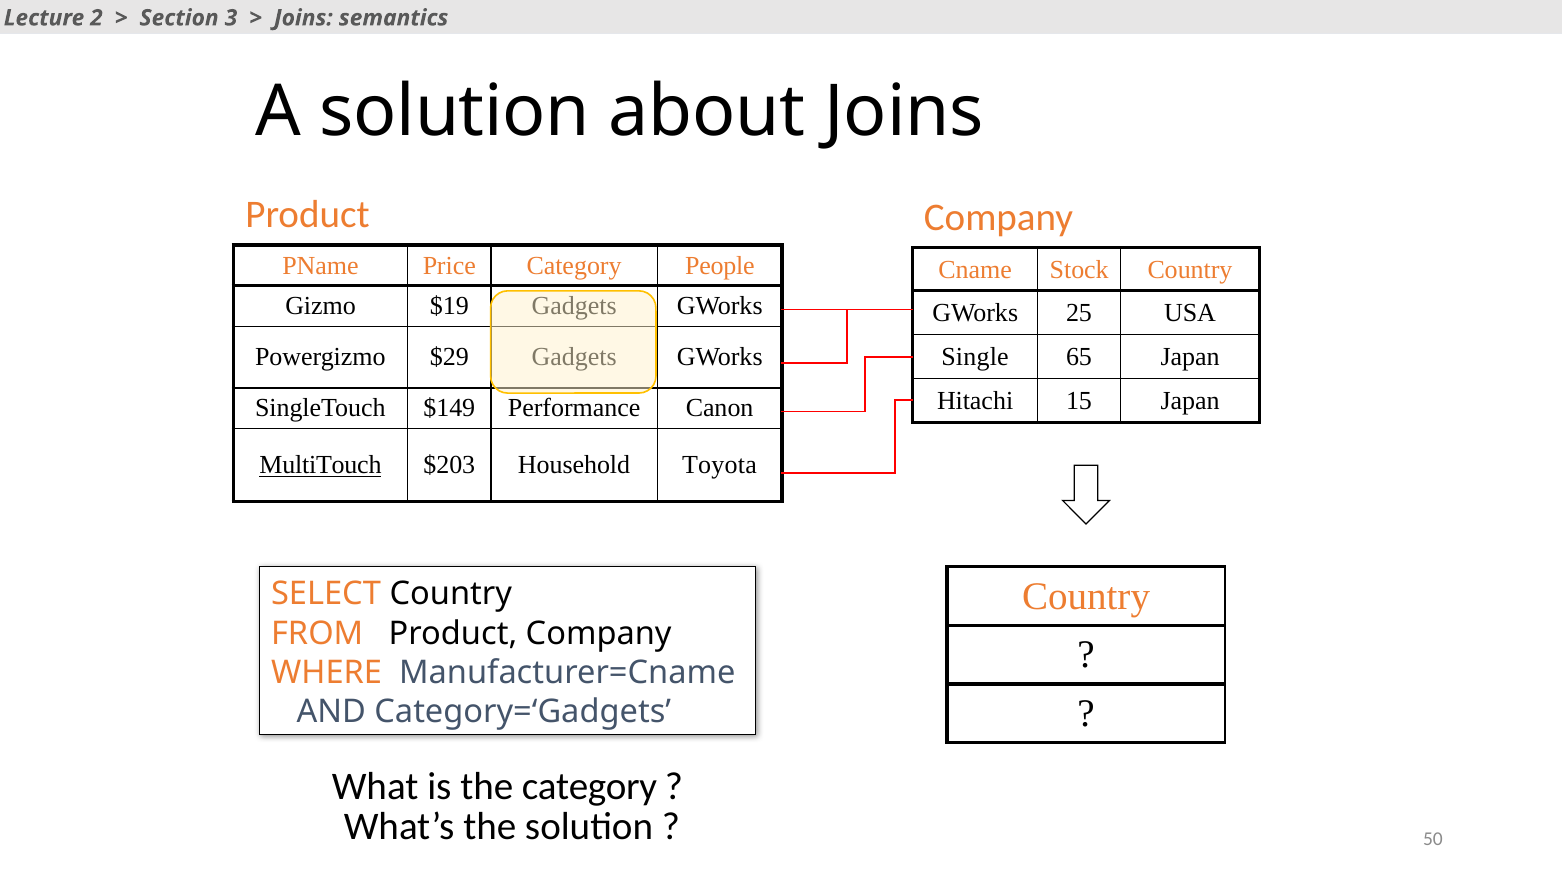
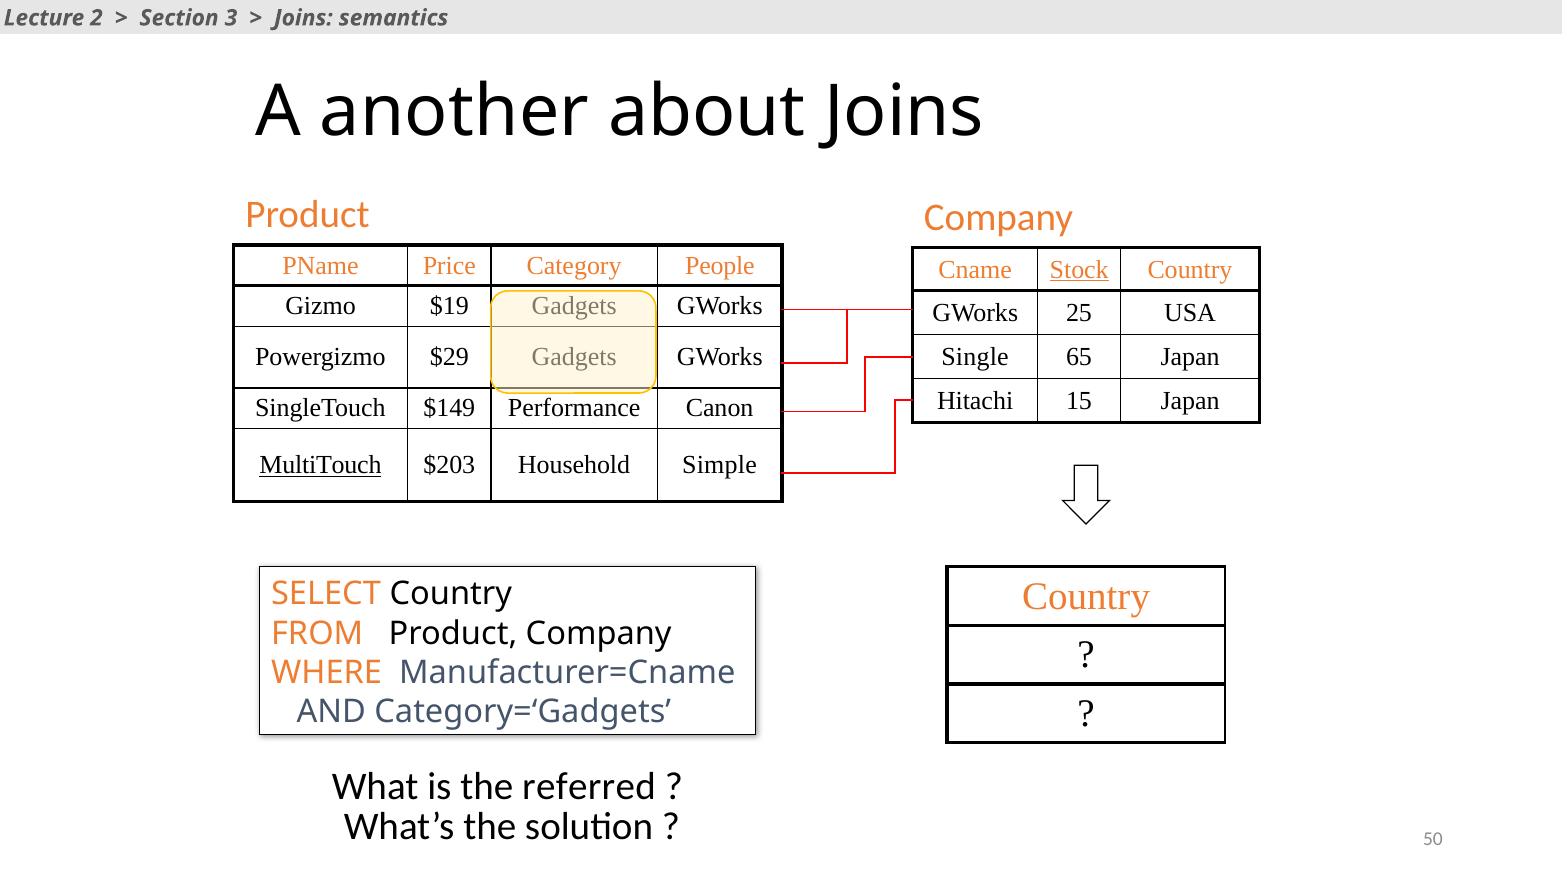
A solution: solution -> another
Stock underline: none -> present
Toyota: Toyota -> Simple
the category: category -> referred
